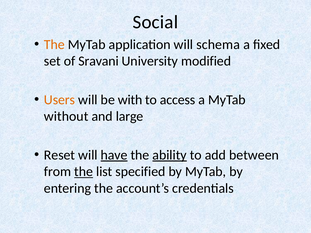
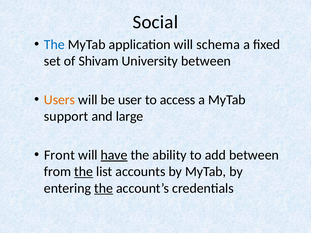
The at (54, 45) colour: orange -> blue
Sravani: Sravani -> Shivam
University modified: modified -> between
with: with -> user
without: without -> support
Reset: Reset -> Front
ability underline: present -> none
specified: specified -> accounts
the at (104, 188) underline: none -> present
